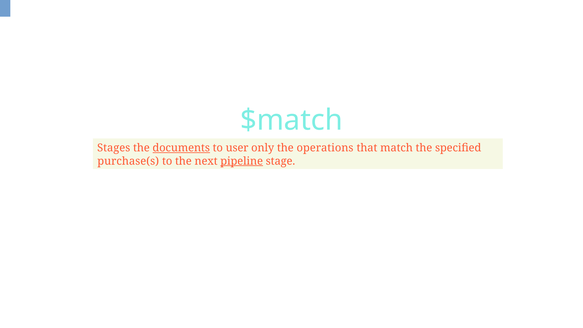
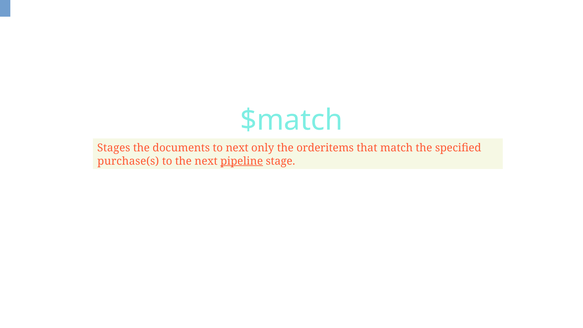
documents underline: present -> none
to user: user -> next
operations: operations -> orderitems
